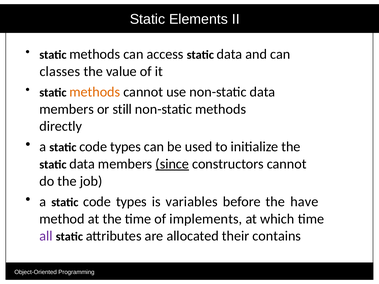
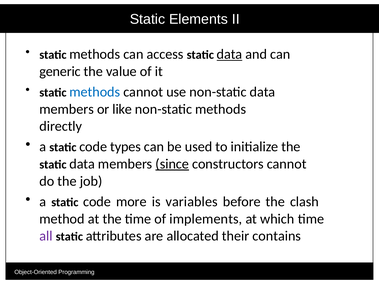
data at (229, 54) underline: none -> present
classes: classes -> generic
methods at (95, 92) colour: orange -> blue
still: still -> like
types at (131, 202): types -> more
have: have -> clash
